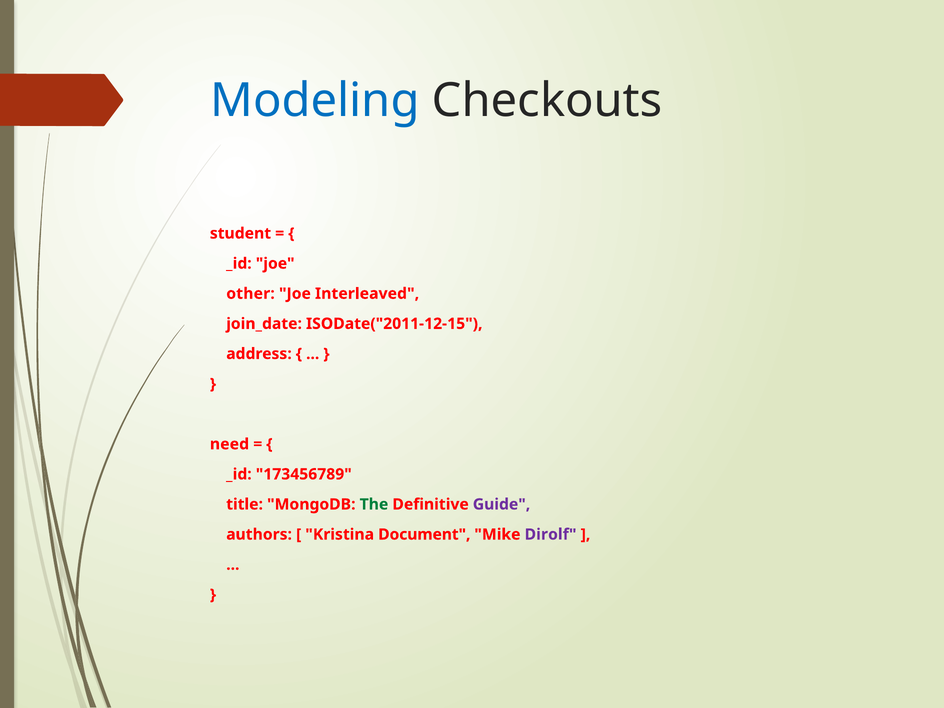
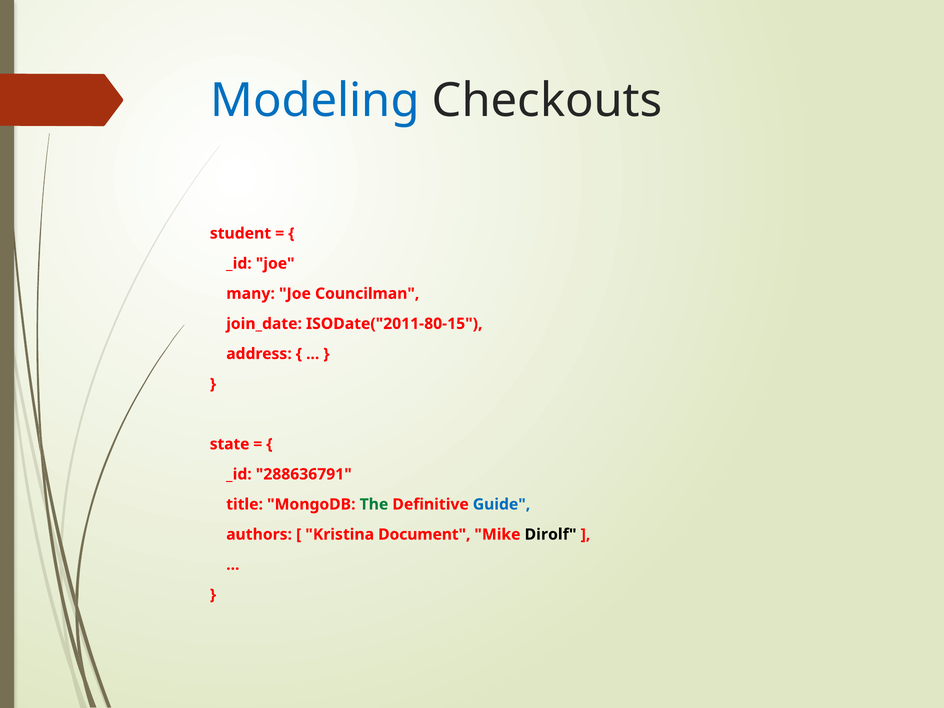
other: other -> many
Interleaved: Interleaved -> Councilman
ISODate("2011-12-15: ISODate("2011-12-15 -> ISODate("2011-80-15
need: need -> state
173456789: 173456789 -> 288636791
Guide colour: purple -> blue
Dirolf colour: purple -> black
